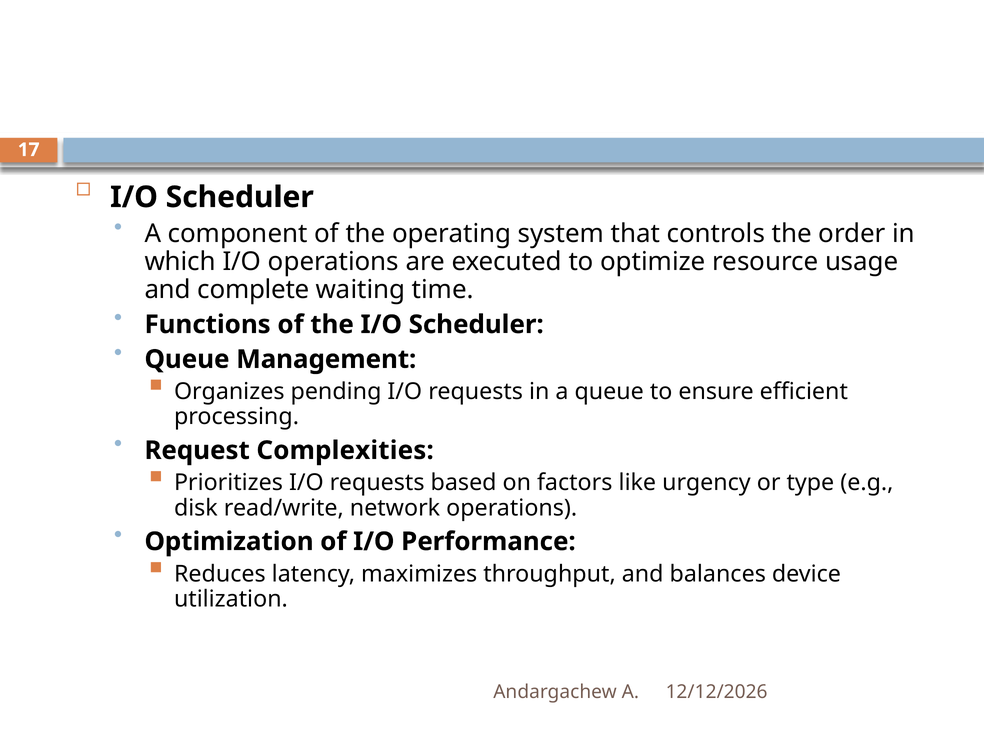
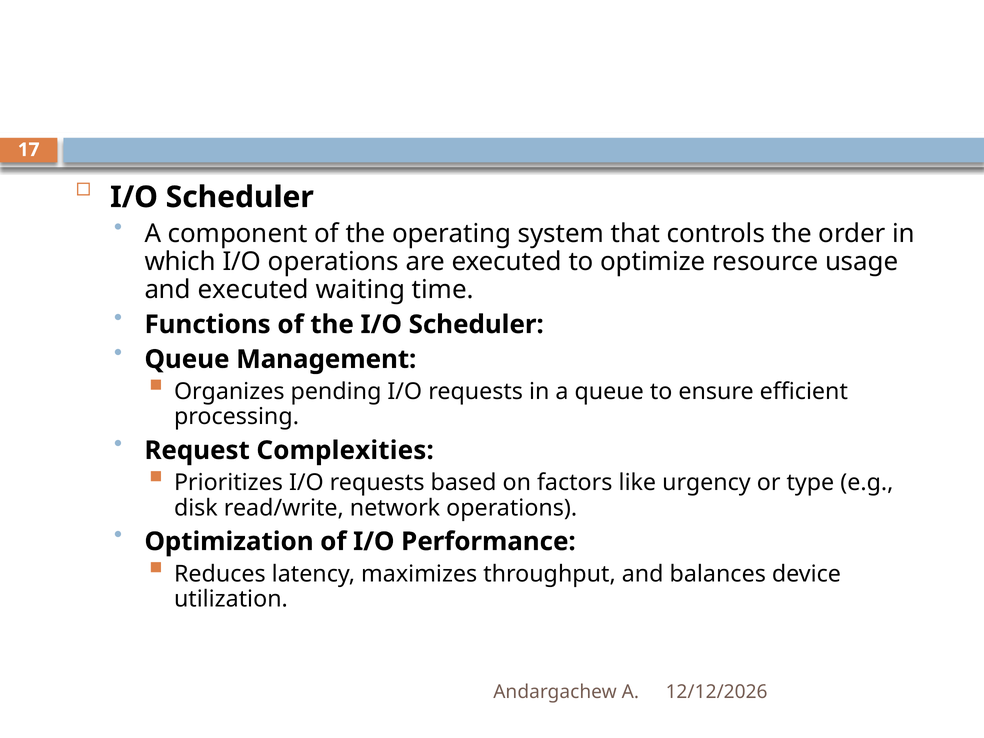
and complete: complete -> executed
